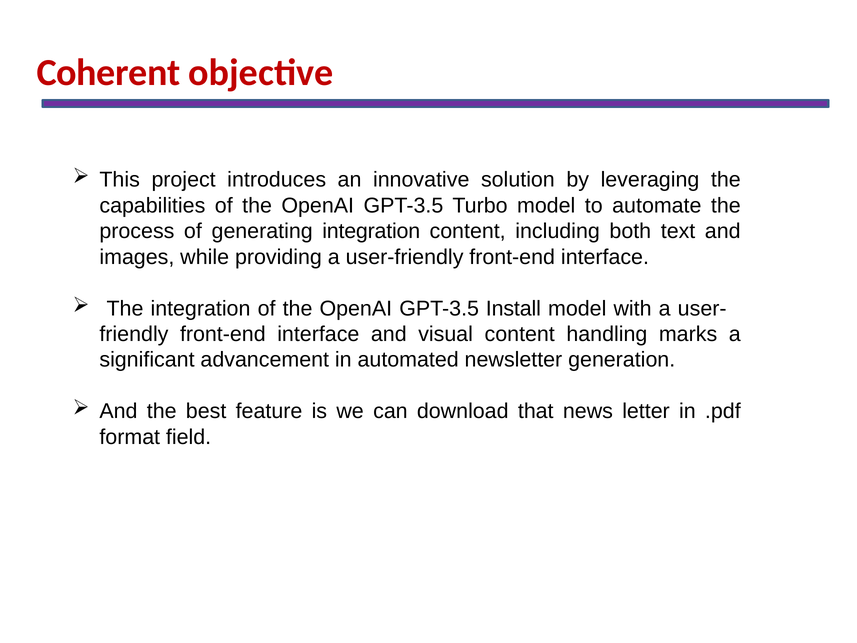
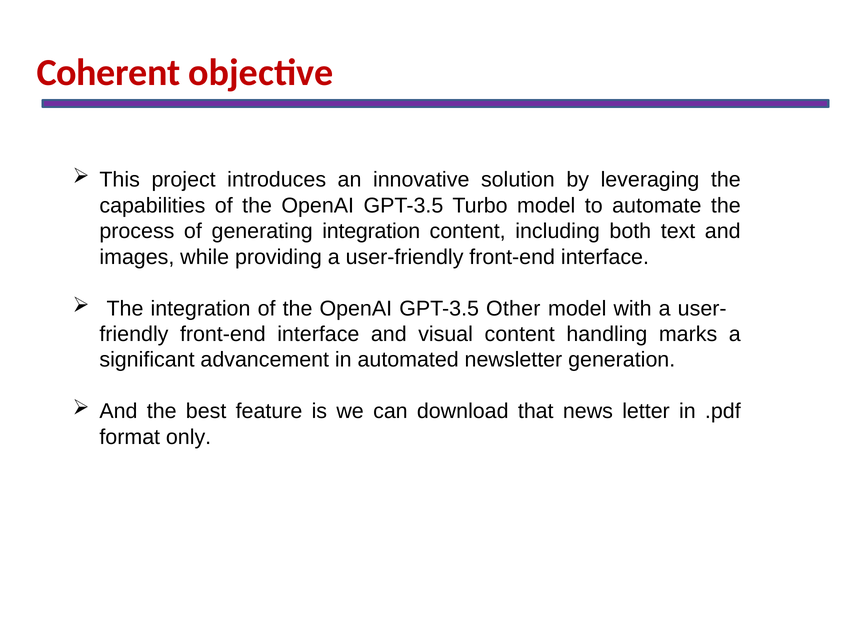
Install: Install -> Other
field: field -> only
